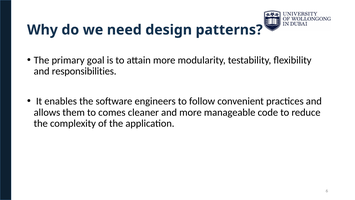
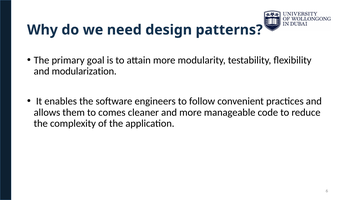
responsibilities: responsibilities -> modularization
